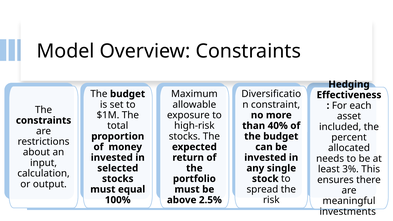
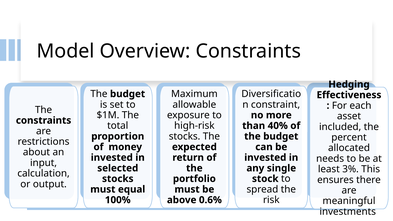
2.5%: 2.5% -> 0.6%
